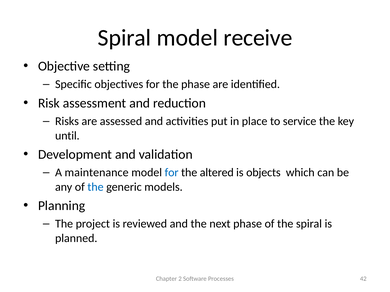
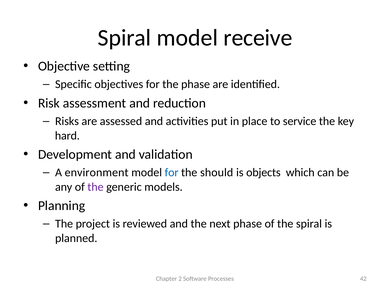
until: until -> hard
maintenance: maintenance -> environment
altered: altered -> should
the at (95, 187) colour: blue -> purple
